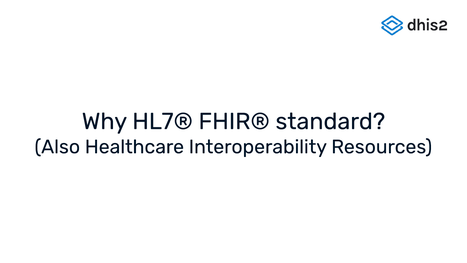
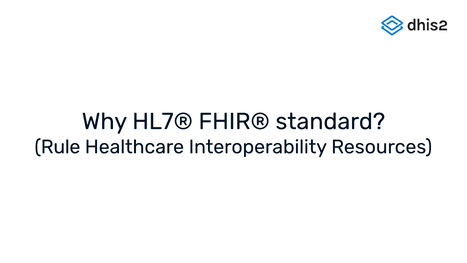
Also: Also -> Rule
